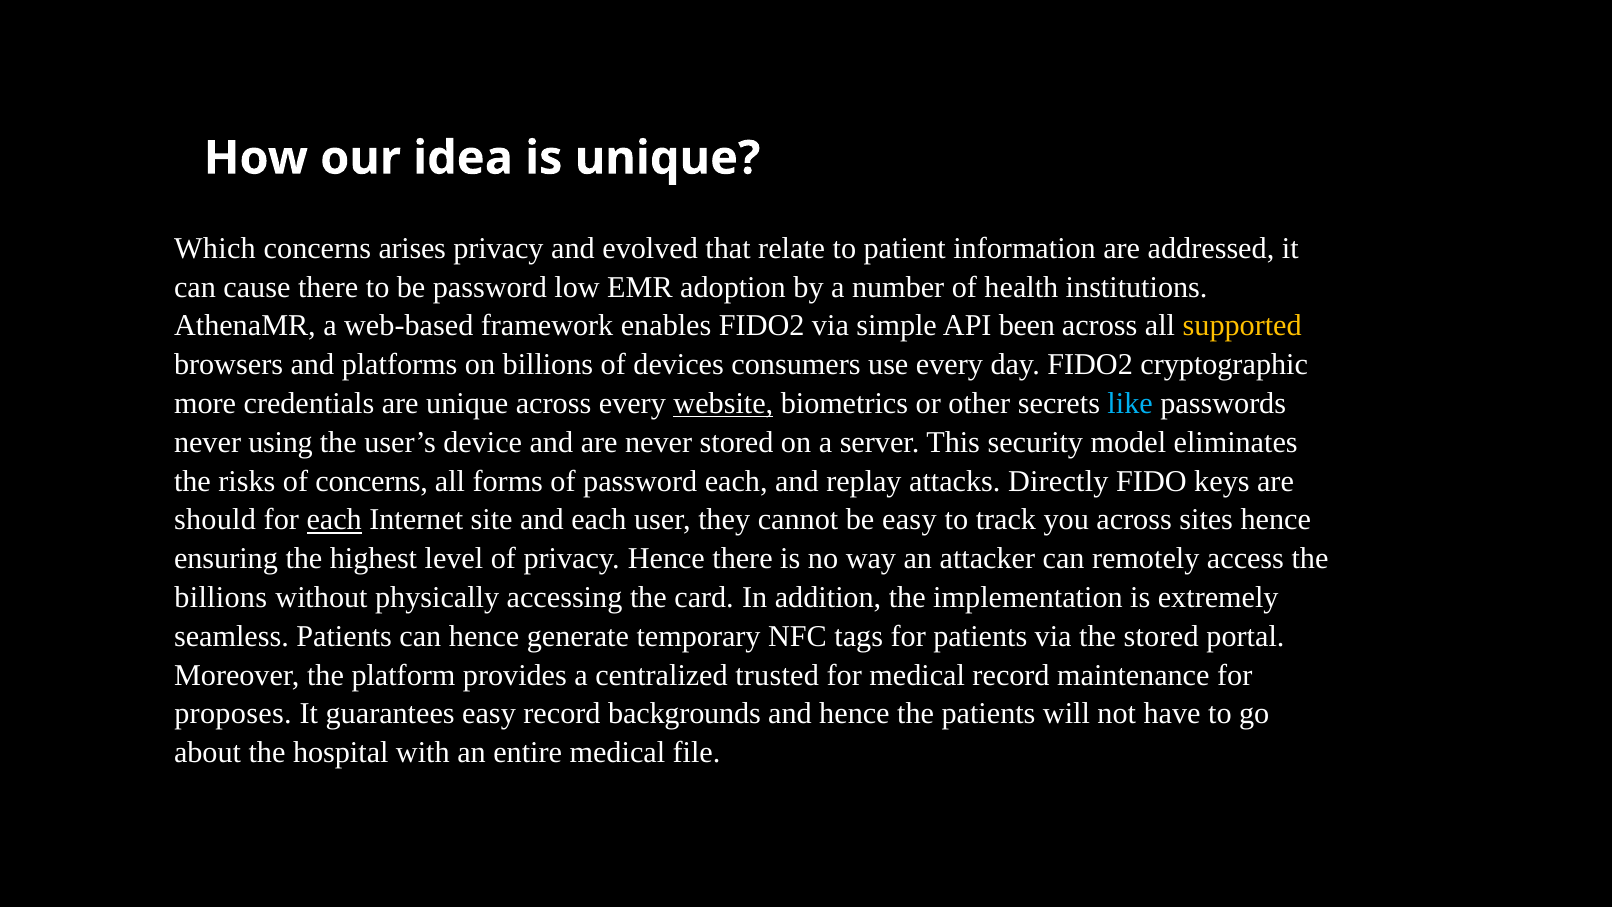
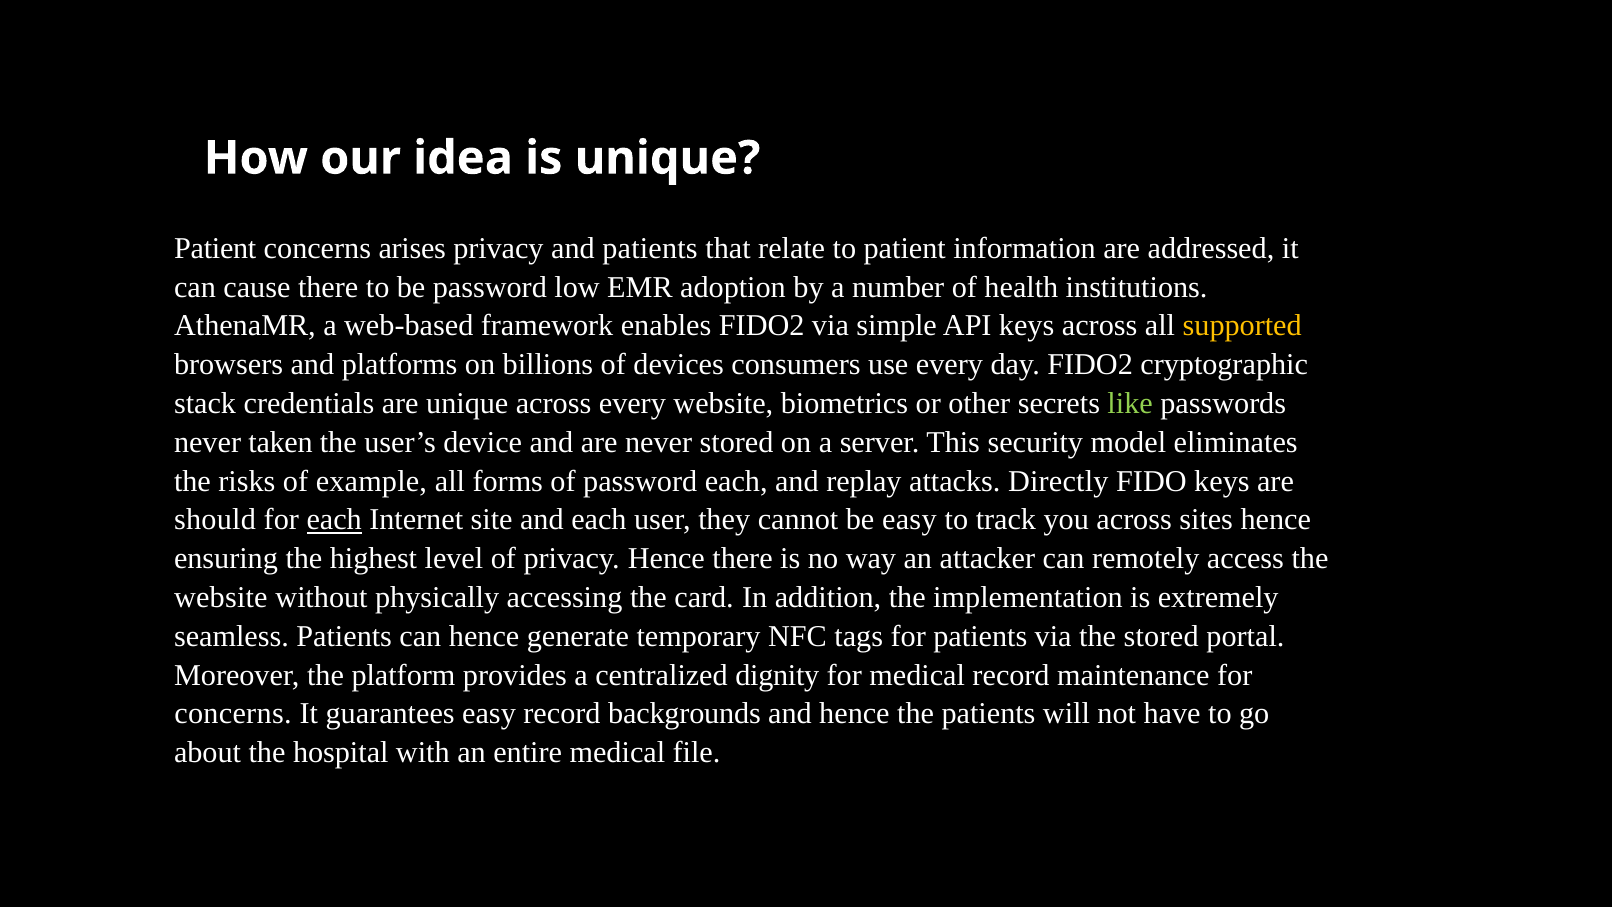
Which at (215, 248): Which -> Patient
and evolved: evolved -> patients
API been: been -> keys
more: more -> stack
website at (723, 403) underline: present -> none
like colour: light blue -> light green
using: using -> taken
of concerns: concerns -> example
billions at (221, 597): billions -> website
trusted: trusted -> dignity
proposes at (233, 714): proposes -> concerns
